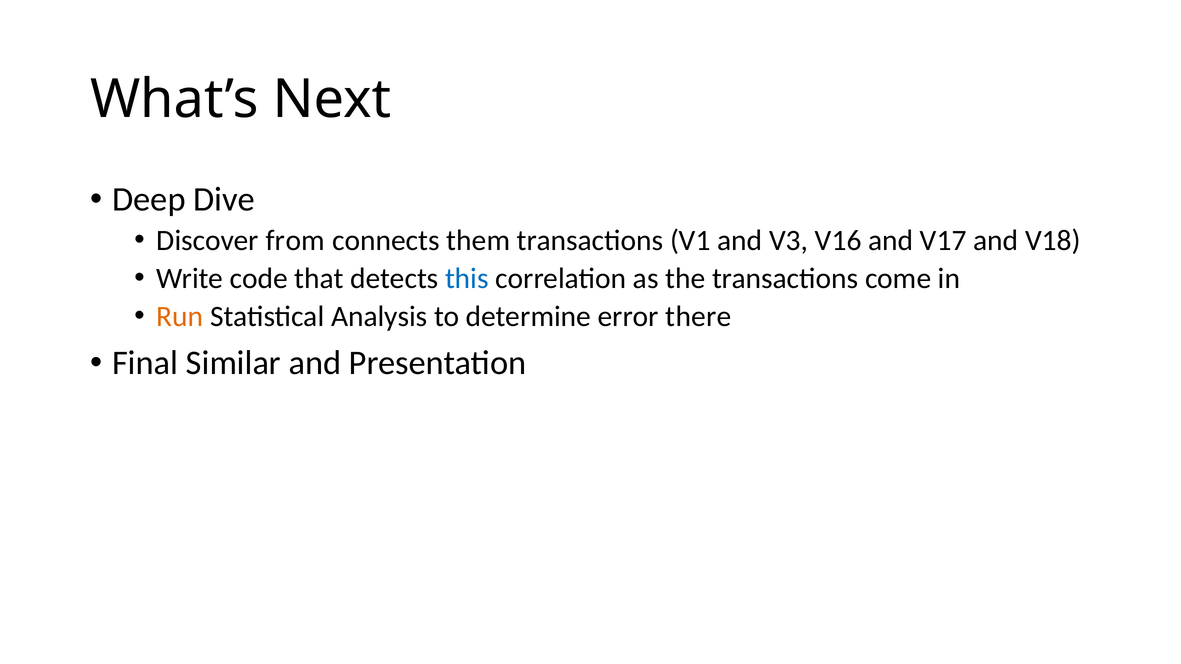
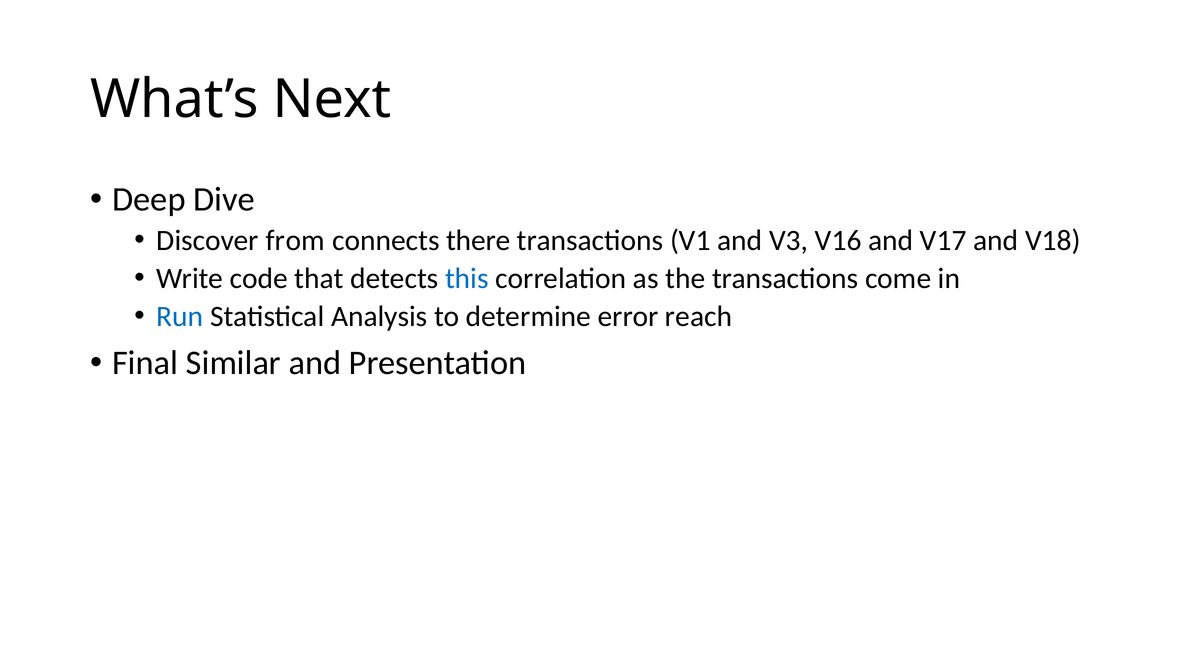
them: them -> there
Run colour: orange -> blue
there: there -> reach
